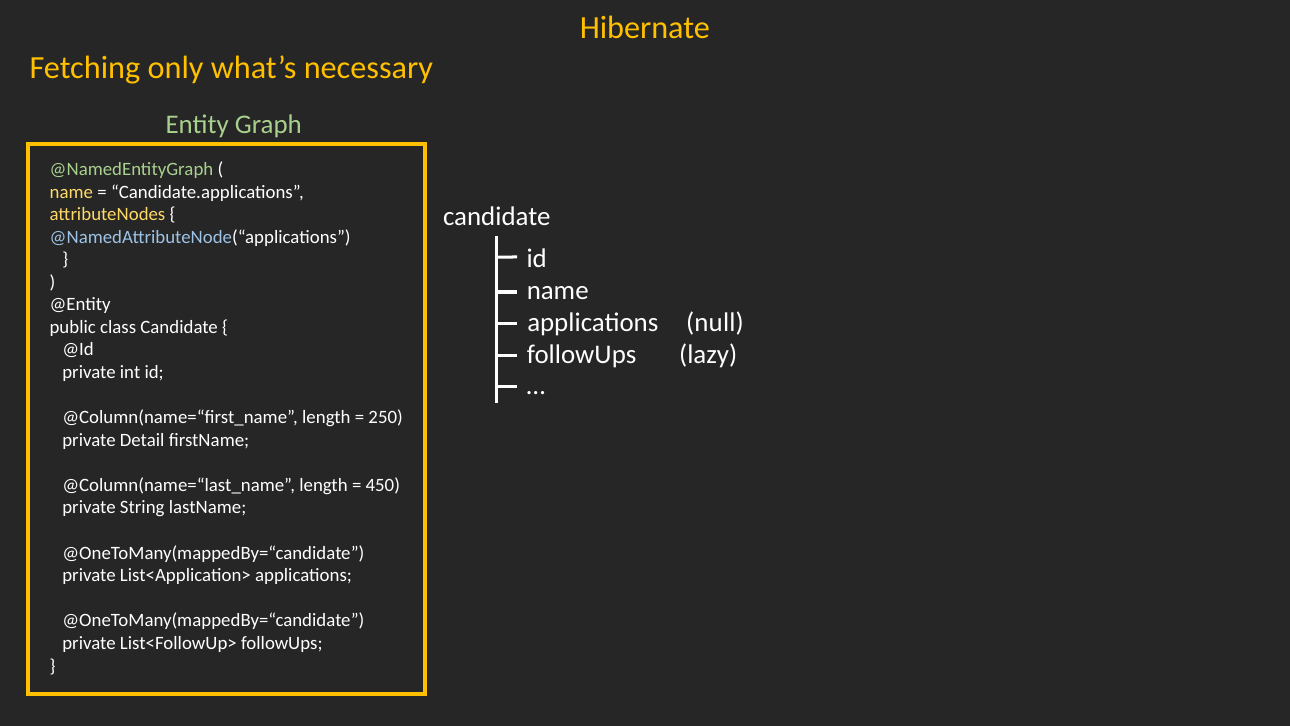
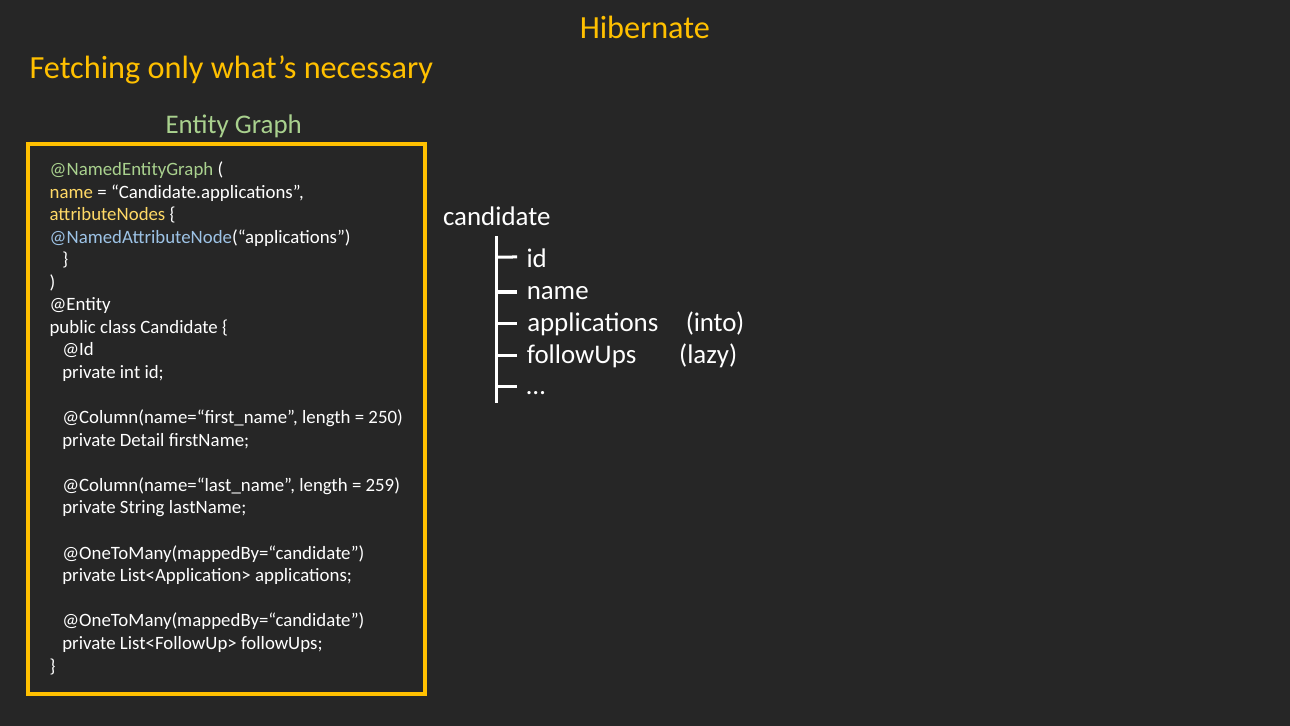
null: null -> into
450: 450 -> 259
